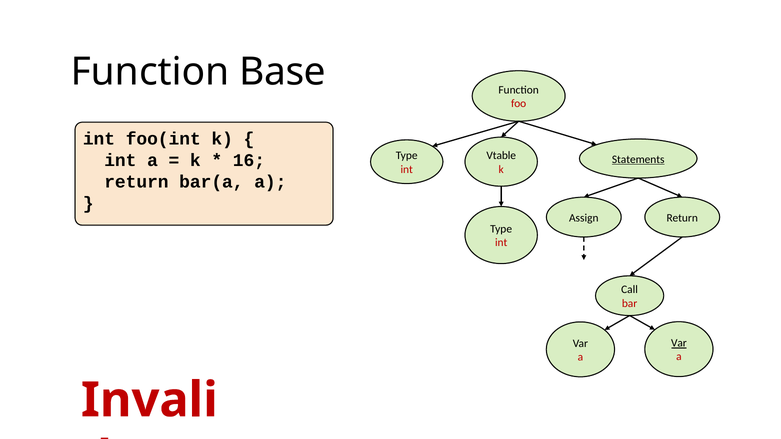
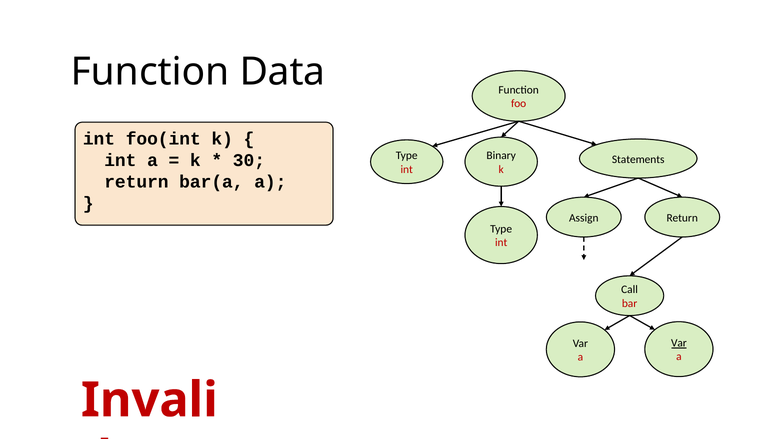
Base: Base -> Data
Vtable: Vtable -> Binary
16: 16 -> 30
Statements underline: present -> none
